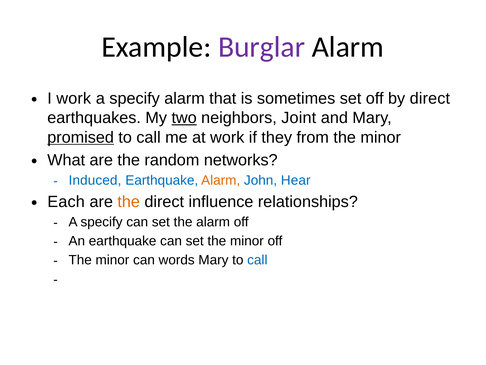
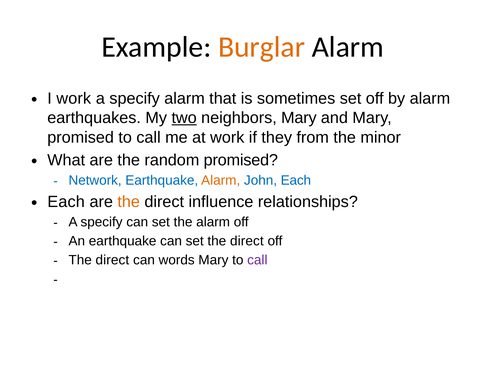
Burglar colour: purple -> orange
by direct: direct -> alarm
neighbors Joint: Joint -> Mary
promised at (81, 137) underline: present -> none
random networks: networks -> promised
Induced: Induced -> Network
John Hear: Hear -> Each
set the minor: minor -> direct
minor at (112, 260): minor -> direct
call at (257, 260) colour: blue -> purple
